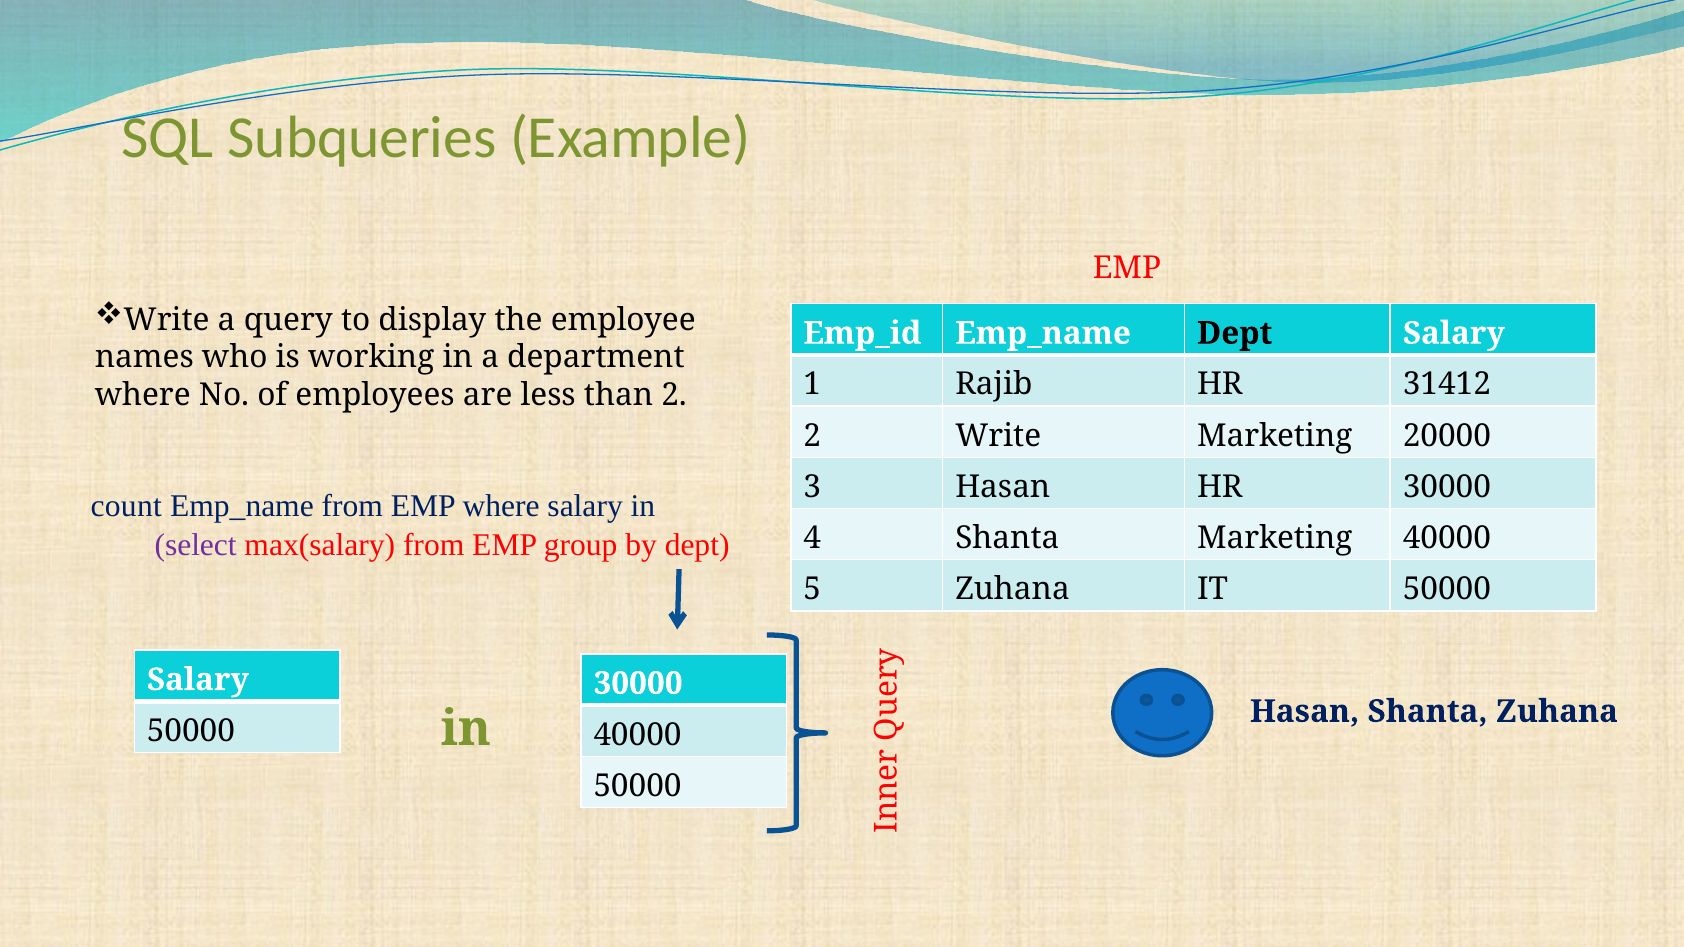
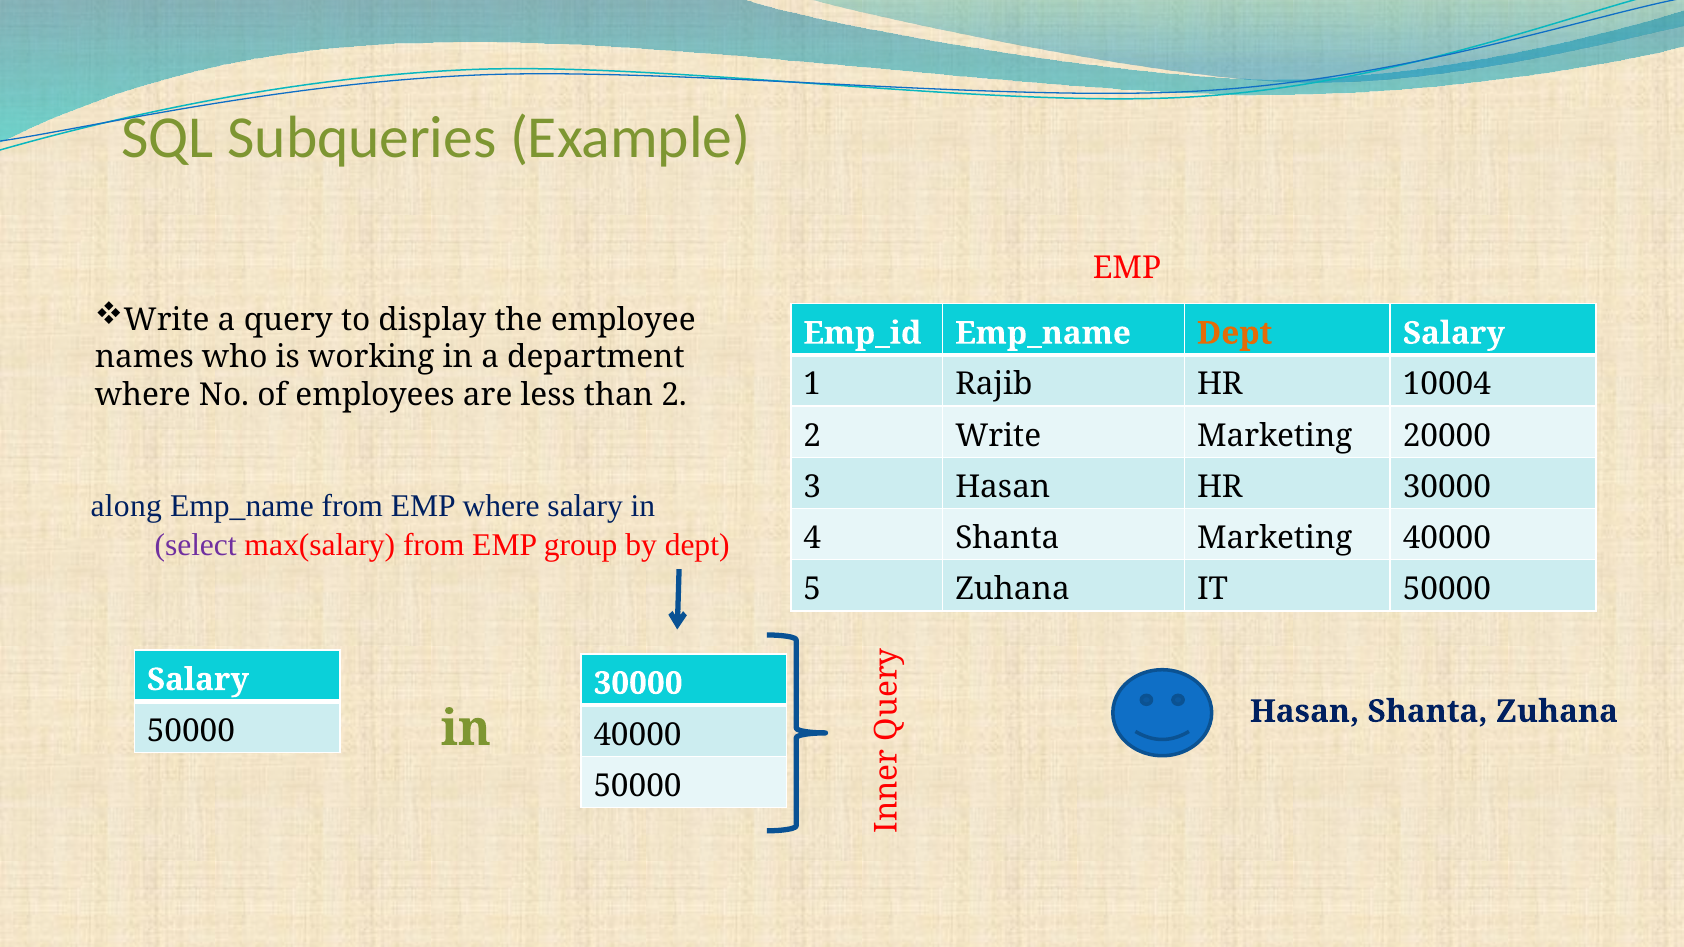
Dept at (1235, 333) colour: black -> orange
31412: 31412 -> 10004
count: count -> along
